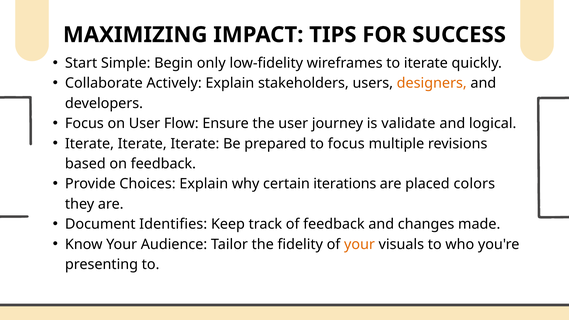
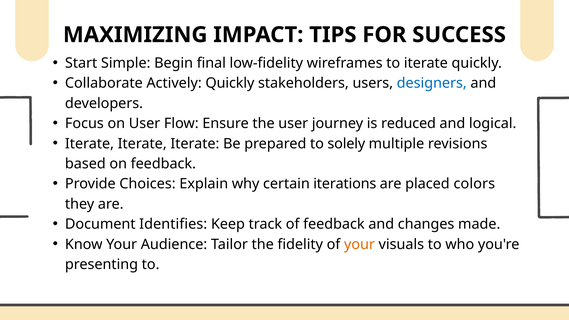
only: only -> final
Actively Explain: Explain -> Quickly
designers colour: orange -> blue
validate: validate -> reduced
to focus: focus -> solely
